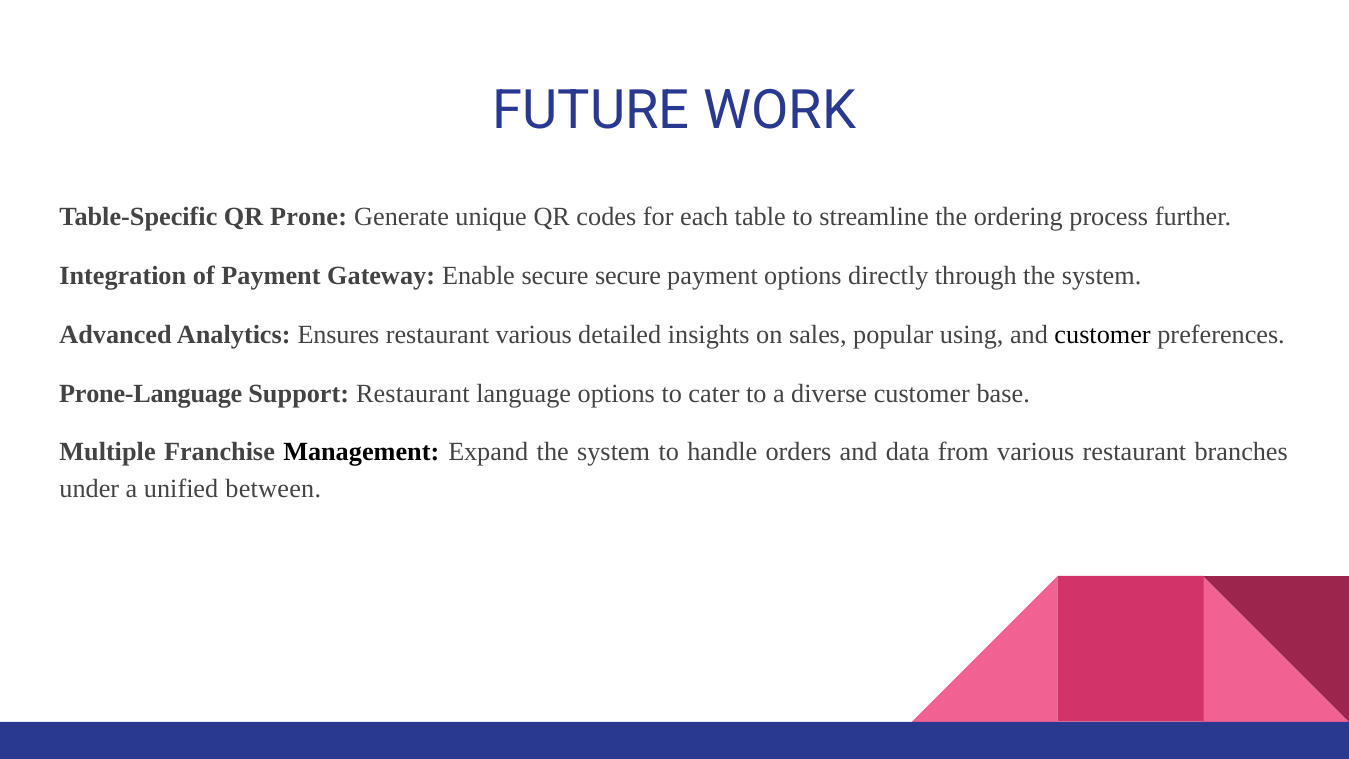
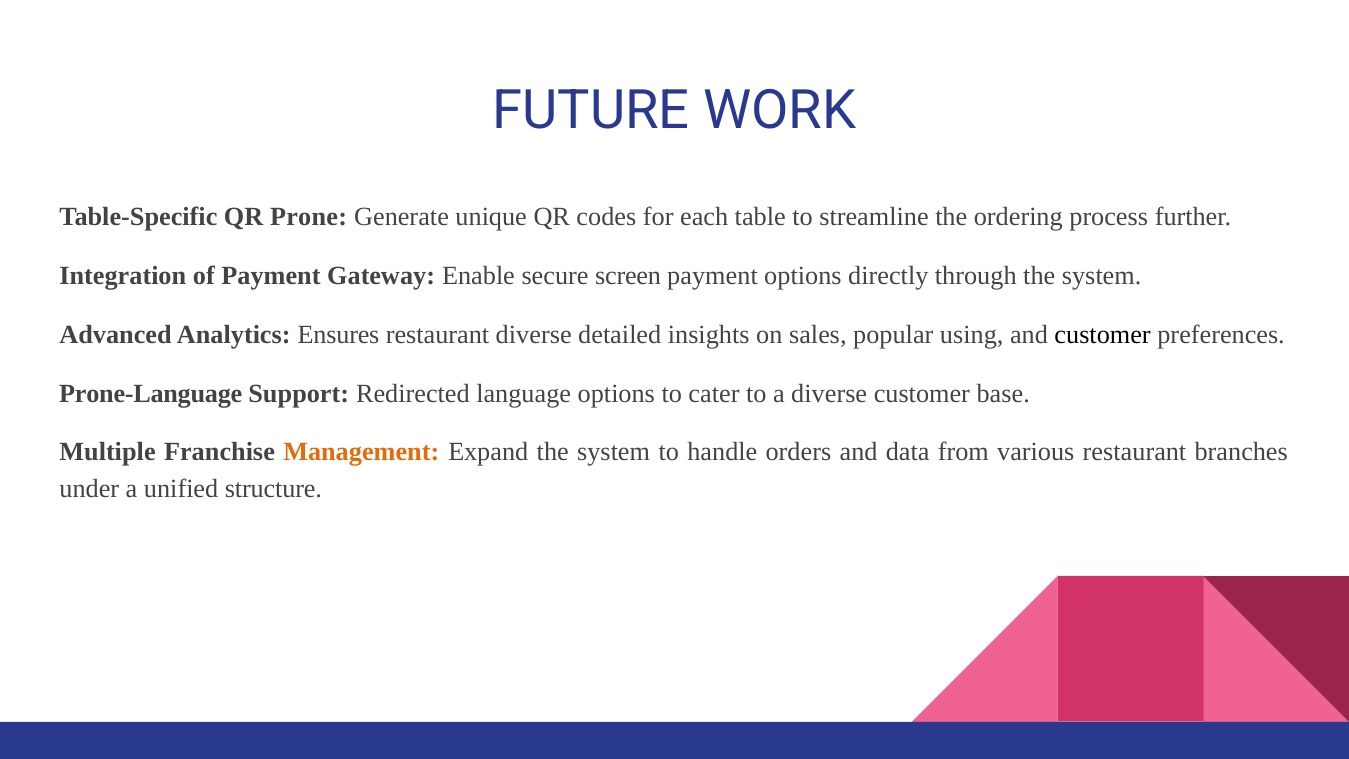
secure secure: secure -> screen
restaurant various: various -> diverse
Support Restaurant: Restaurant -> Redirected
Management colour: black -> orange
between: between -> structure
